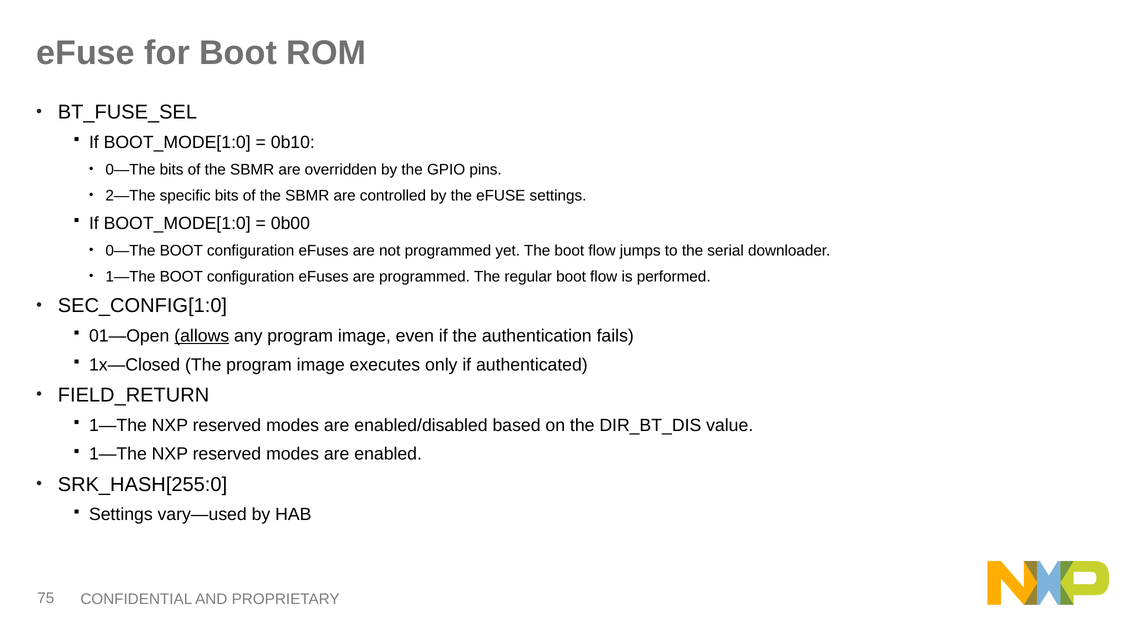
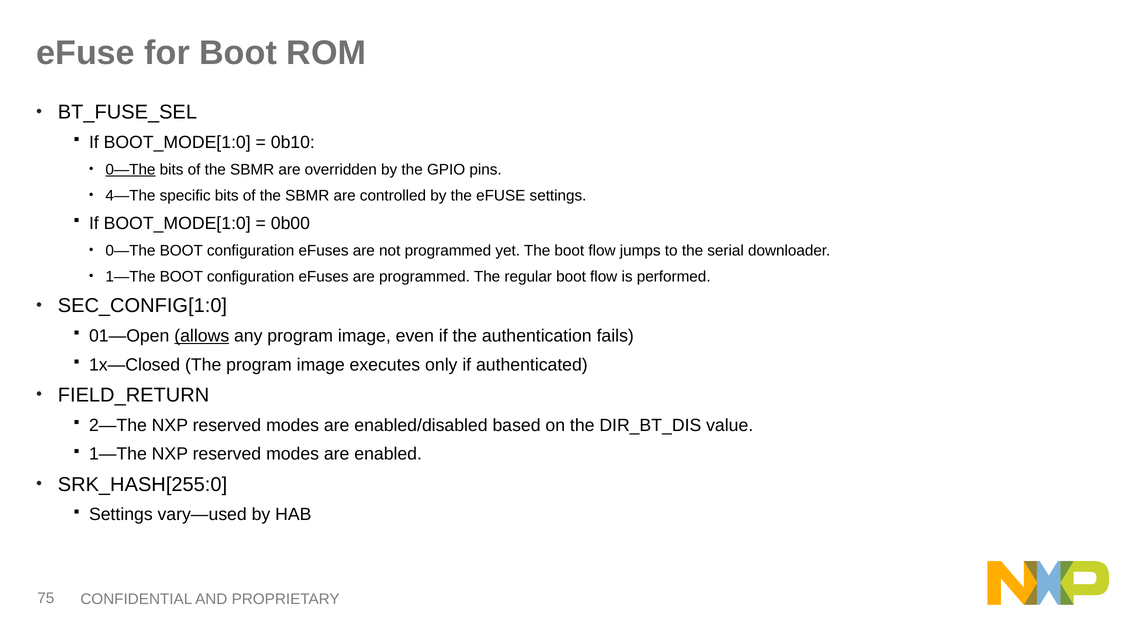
0—The at (130, 170) underline: none -> present
2—The: 2—The -> 4—The
1—The at (118, 425): 1—The -> 2—The
